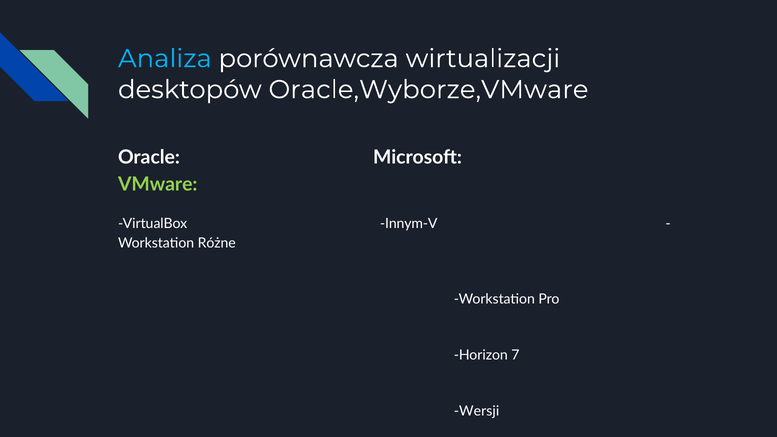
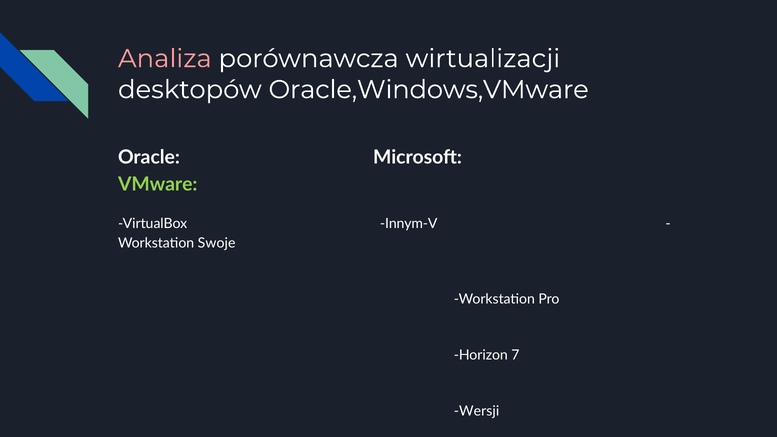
Analiza colour: light blue -> pink
Oracle,Wyborze,VMware: Oracle,Wyborze,VMware -> Oracle,Windows,VMware
Różne: Różne -> Swoje
